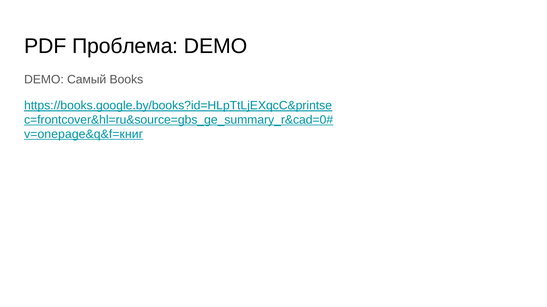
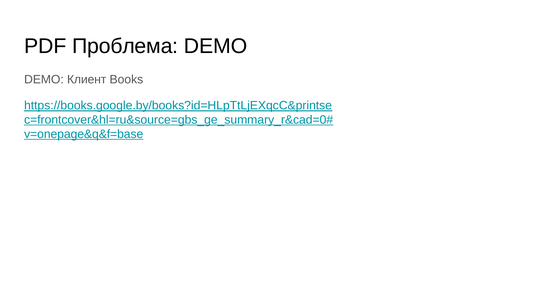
Самый: Самый -> Клиент
v=onepage&q&f=книг: v=onepage&q&f=книг -> v=onepage&q&f=base
